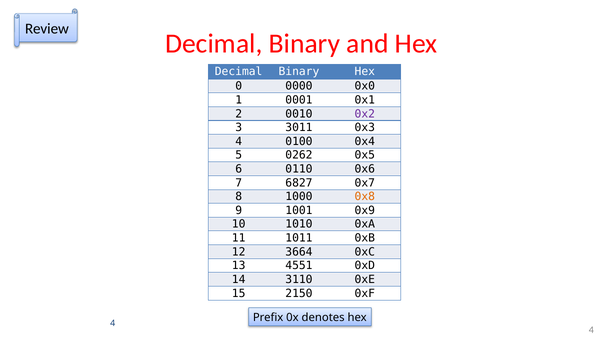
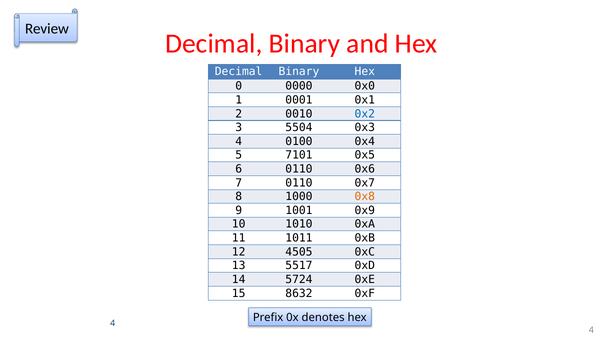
0x2 colour: purple -> blue
3011: 3011 -> 5504
0262: 0262 -> 7101
7 6827: 6827 -> 0110
3664: 3664 -> 4505
4551: 4551 -> 5517
3110: 3110 -> 5724
2150: 2150 -> 8632
